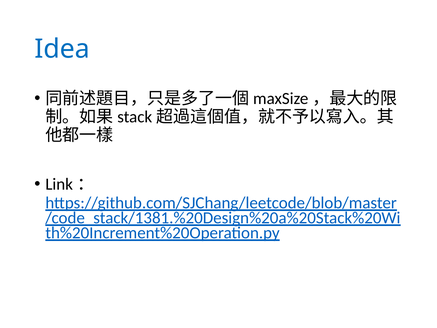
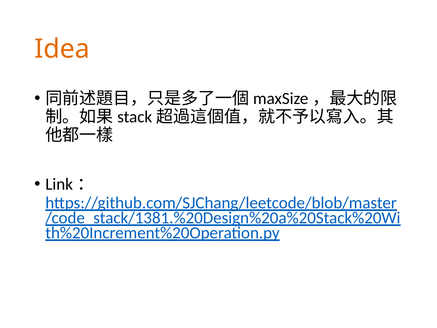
Idea colour: blue -> orange
